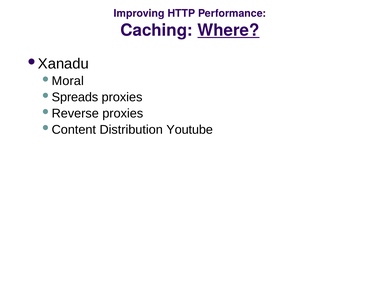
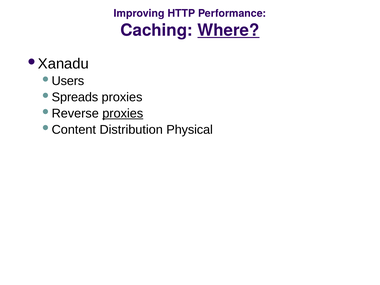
Moral: Moral -> Users
proxies at (123, 113) underline: none -> present
Youtube: Youtube -> Physical
